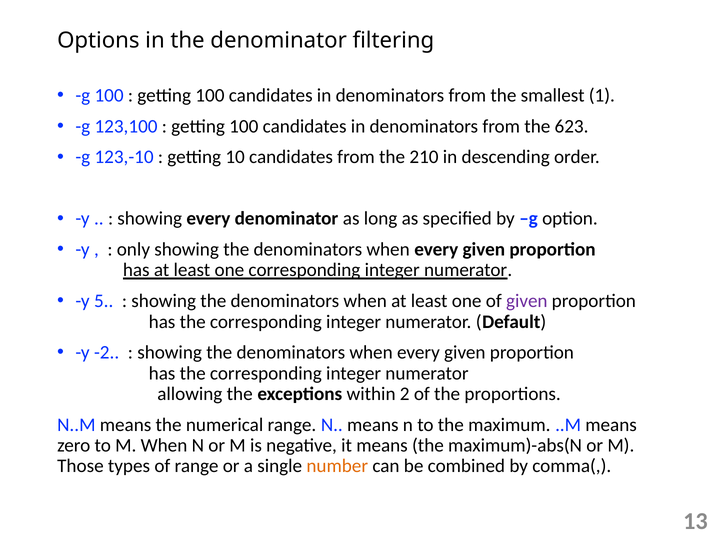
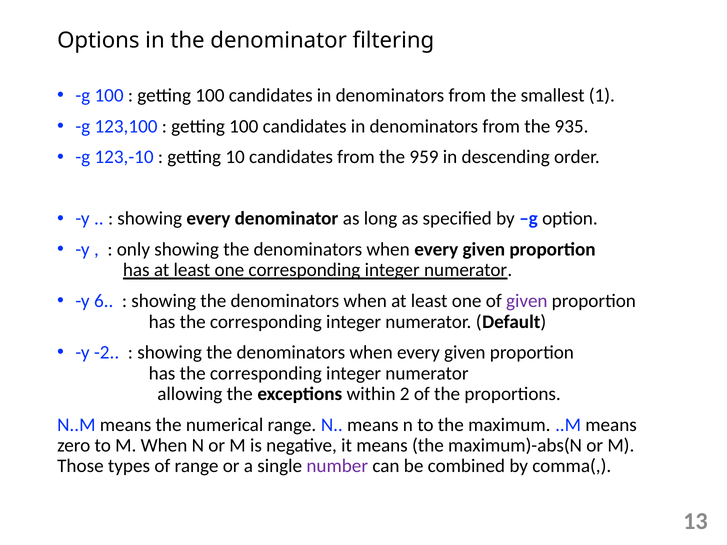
623: 623 -> 935
210: 210 -> 959
5: 5 -> 6
number colour: orange -> purple
